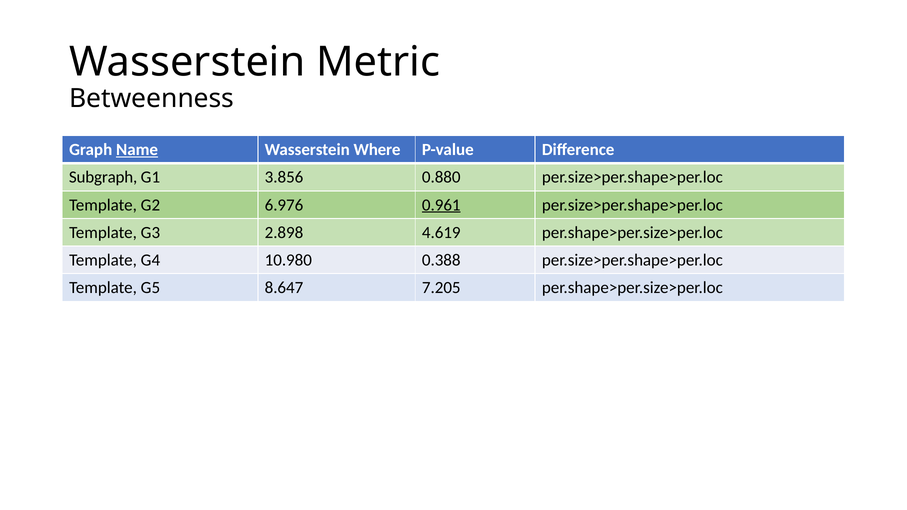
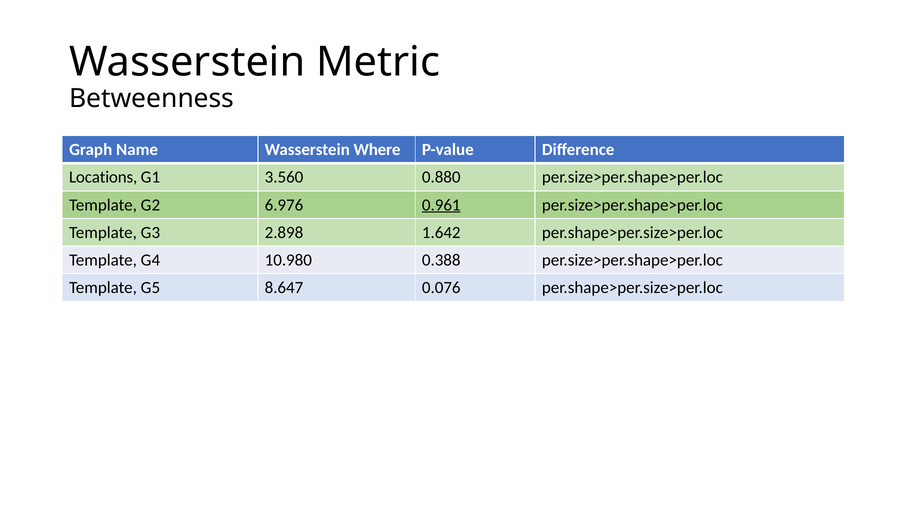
Name underline: present -> none
Subgraph: Subgraph -> Locations
3.856: 3.856 -> 3.560
4.619: 4.619 -> 1.642
7.205: 7.205 -> 0.076
